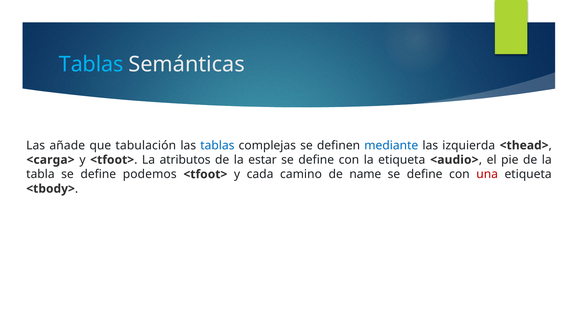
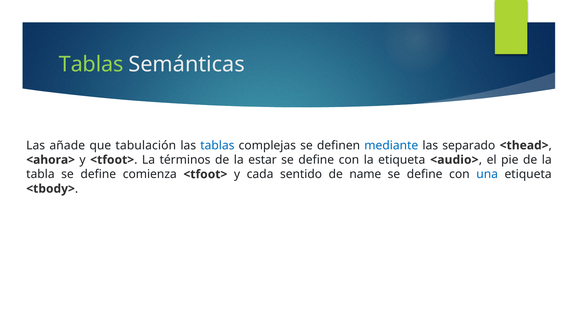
Tablas at (91, 64) colour: light blue -> light green
izquierda: izquierda -> separado
<carga>: <carga> -> <ahora>
atributos: atributos -> términos
podemos: podemos -> comienza
camino: camino -> sentido
una colour: red -> blue
